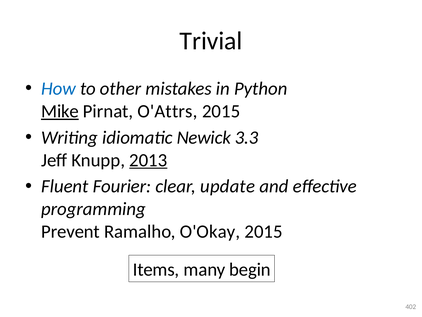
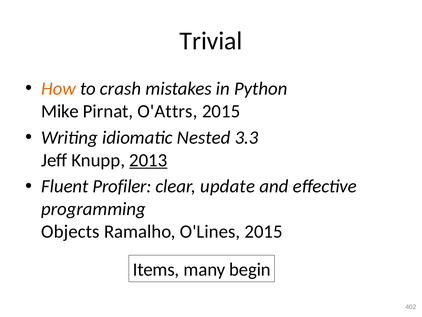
How colour: blue -> orange
other: other -> crash
Mike underline: present -> none
Newick: Newick -> Nested
Fourier: Fourier -> Profiler
Prevent: Prevent -> Objects
O'Okay: O'Okay -> O'Lines
